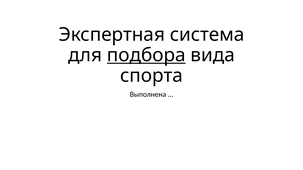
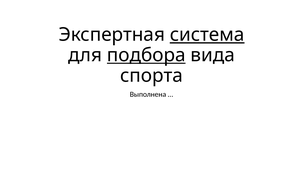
система underline: none -> present
